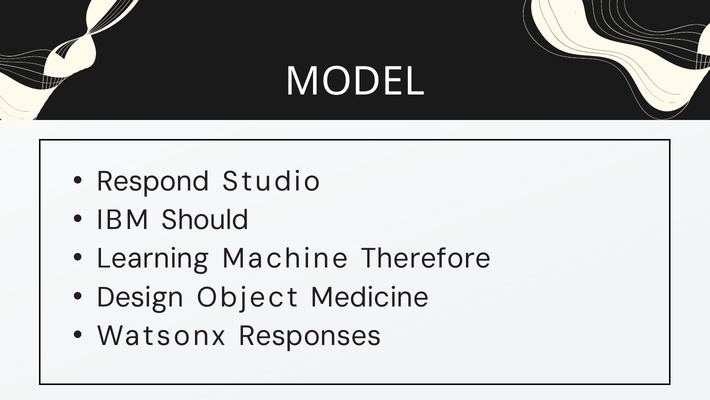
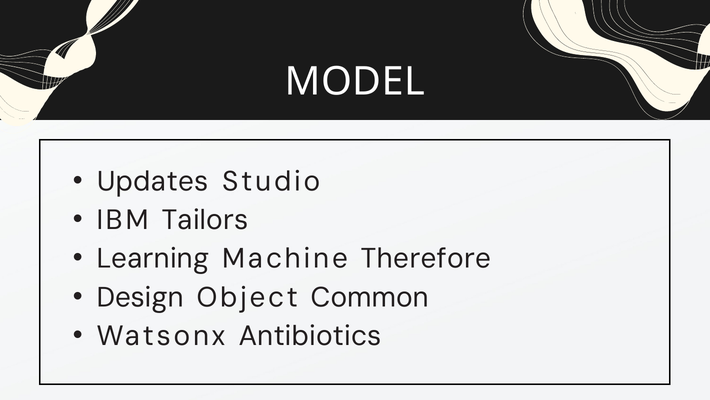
Respond: Respond -> Updates
Should: Should -> Tailors
Medicine: Medicine -> Common
Responses: Responses -> Antibiotics
